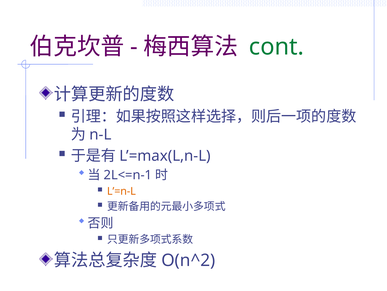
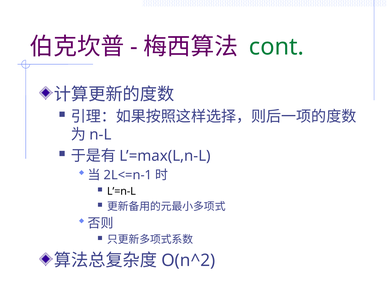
L’=n-L colour: orange -> black
